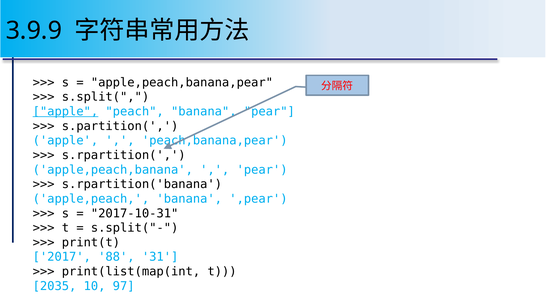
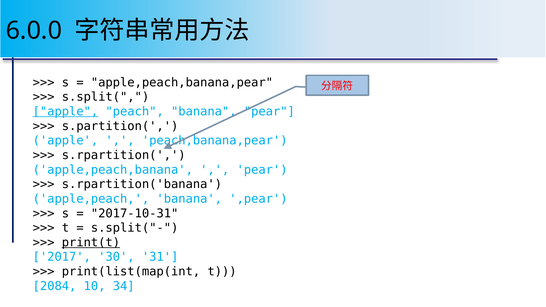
3.9.9: 3.9.9 -> 6.0.0
print(t underline: none -> present
88: 88 -> 30
2035: 2035 -> 2084
97: 97 -> 34
